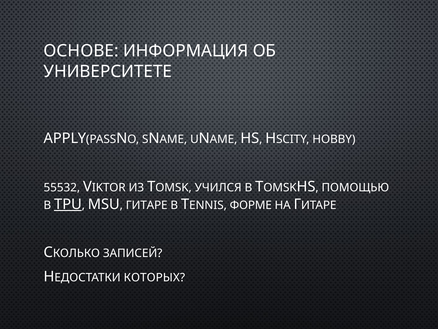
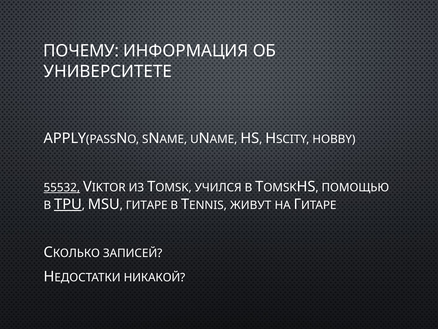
ОСНОВЕ: ОСНОВЕ -> ПОЧЕМУ
55532 underline: none -> present
ФОРМЕ: ФОРМЕ -> ЖИВУТ
КОТОРЫХ: КОТОРЫХ -> НИКАКОЙ
